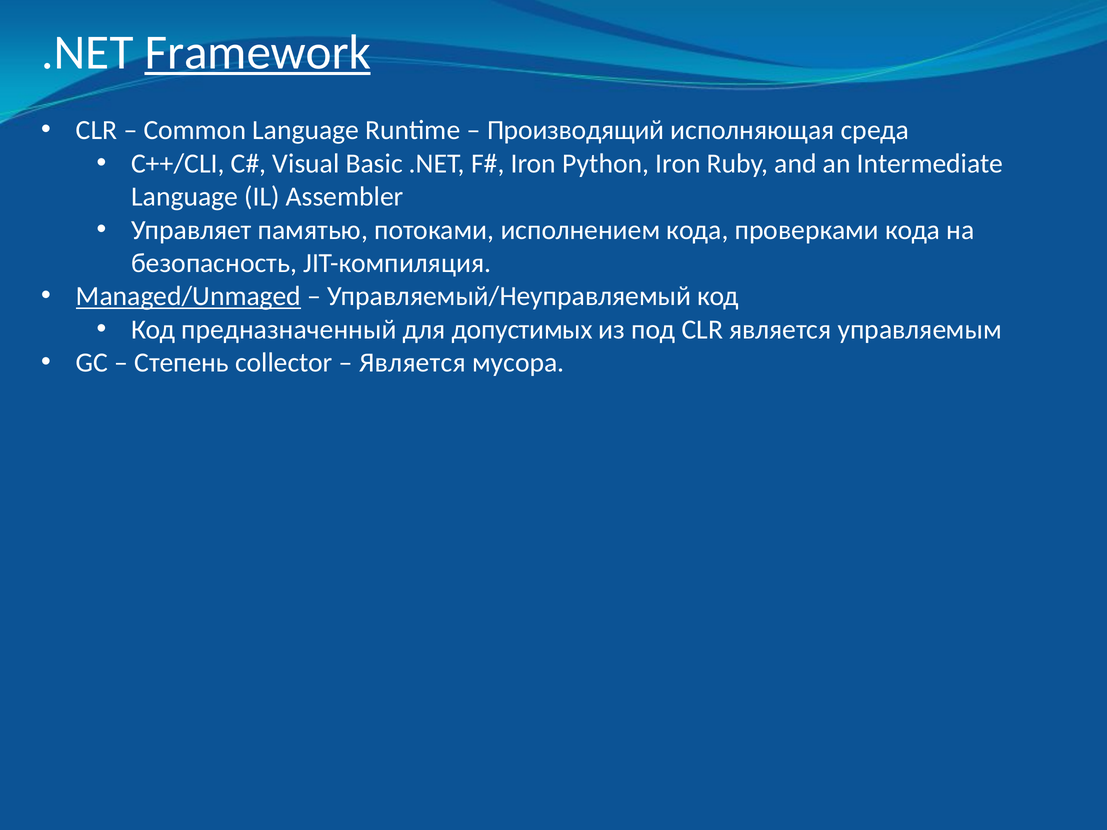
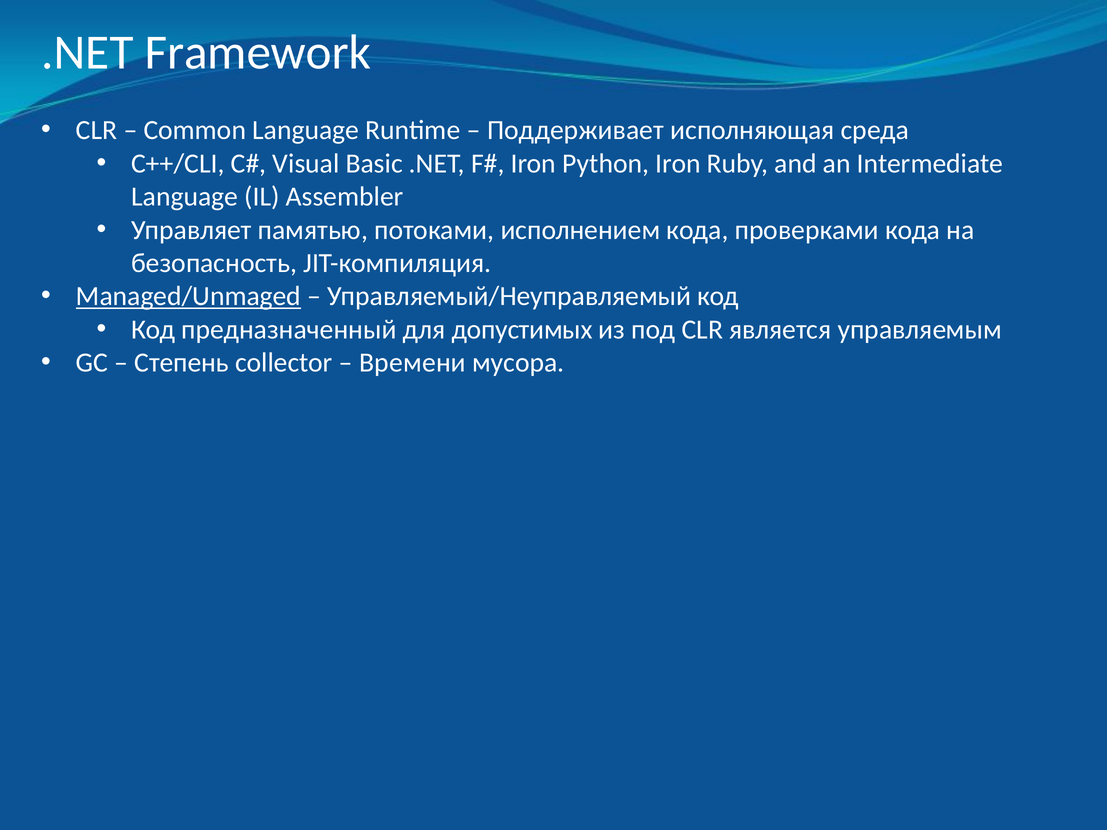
Framework underline: present -> none
Производящий: Производящий -> Поддерживает
Является at (413, 363): Является -> Времени
